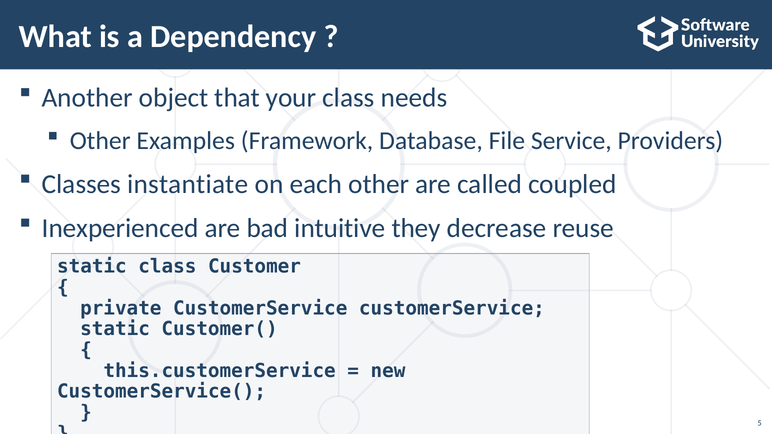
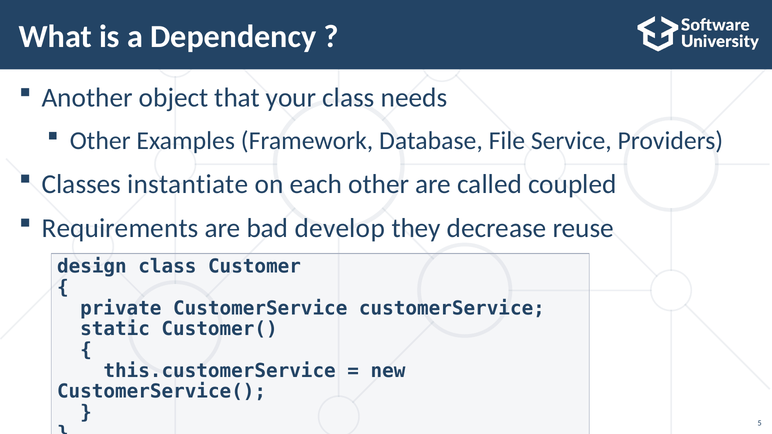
Inexperienced: Inexperienced -> Requirements
intuitive: intuitive -> develop
static at (92, 267): static -> design
